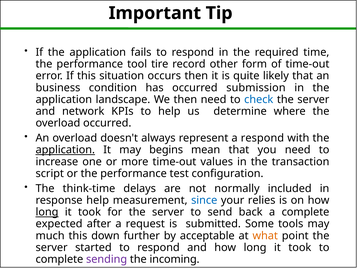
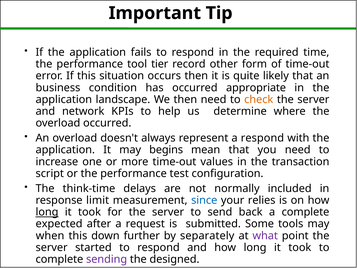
tire: tire -> tier
submission: submission -> appropriate
check colour: blue -> orange
application at (65, 150) underline: present -> none
response help: help -> limit
much: much -> when
acceptable: acceptable -> separately
what colour: orange -> purple
incoming: incoming -> designed
